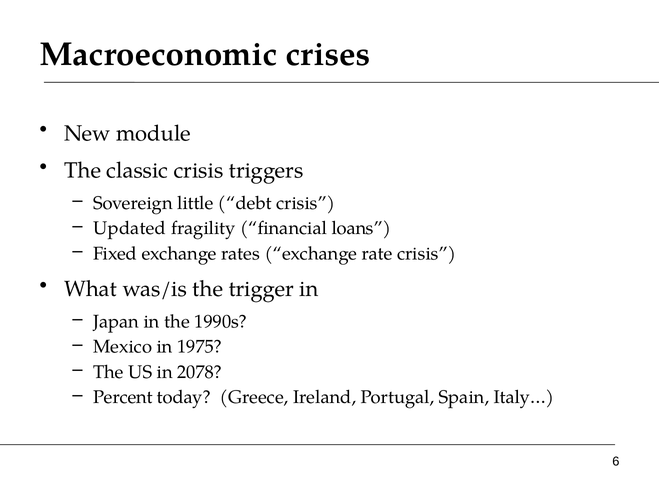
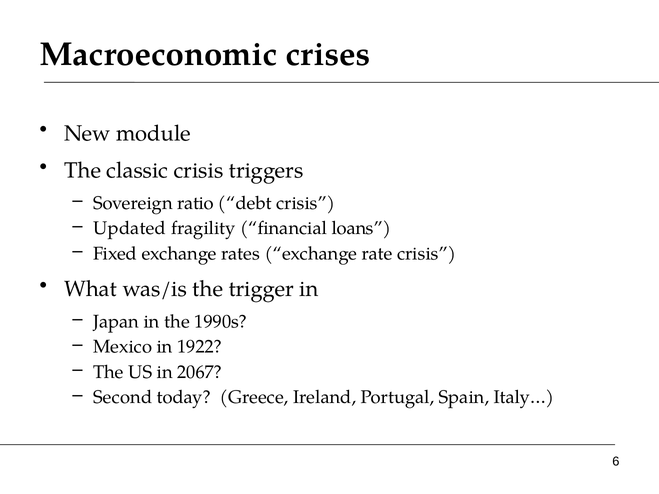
little: little -> ratio
1975: 1975 -> 1922
2078: 2078 -> 2067
Percent: Percent -> Second
